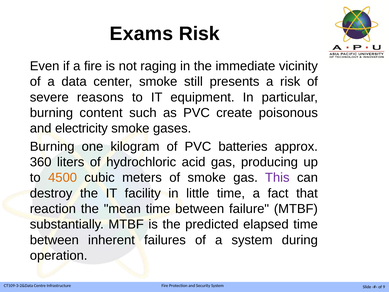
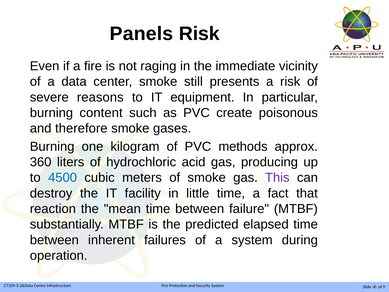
Exams: Exams -> Panels
electricity: electricity -> therefore
batteries: batteries -> methods
4500 colour: orange -> blue
